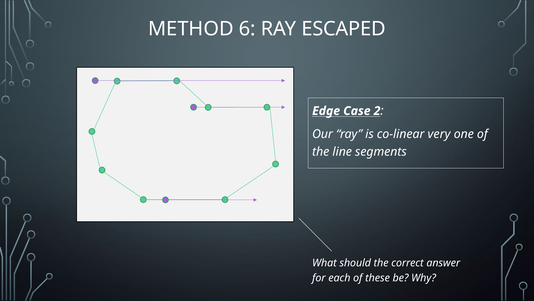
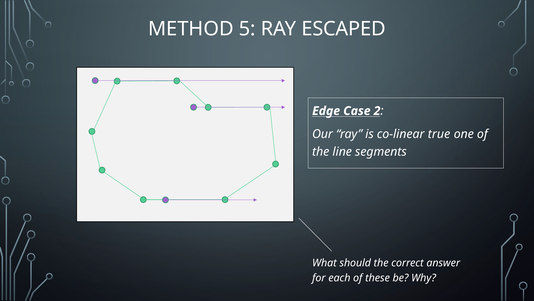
6: 6 -> 5
very: very -> true
